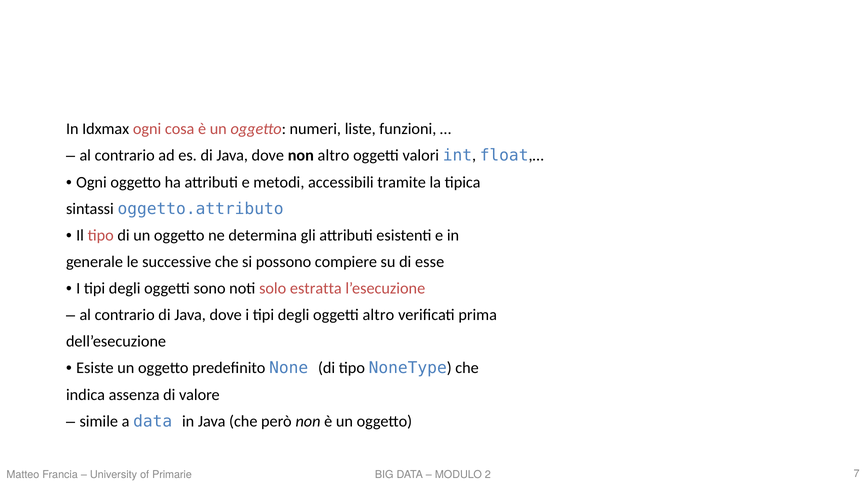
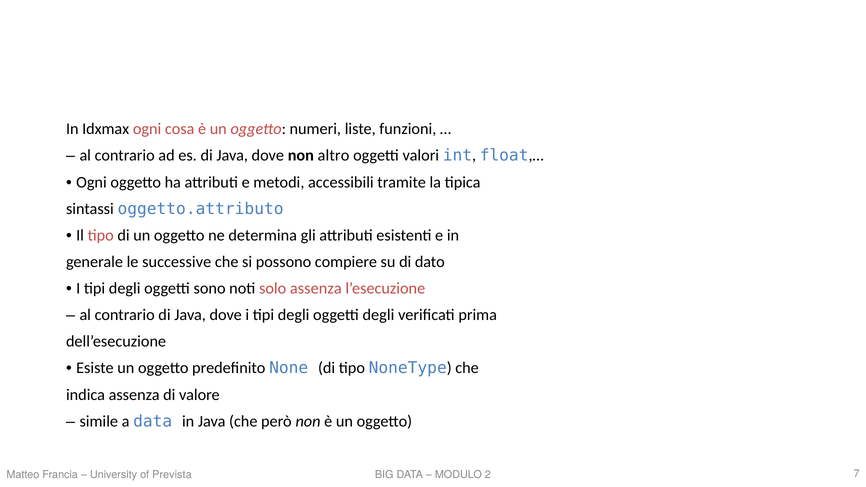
esse: esse -> dato
solo estratta: estratta -> assenza
oggetti altro: altro -> degli
Primarie: Primarie -> Prevista
